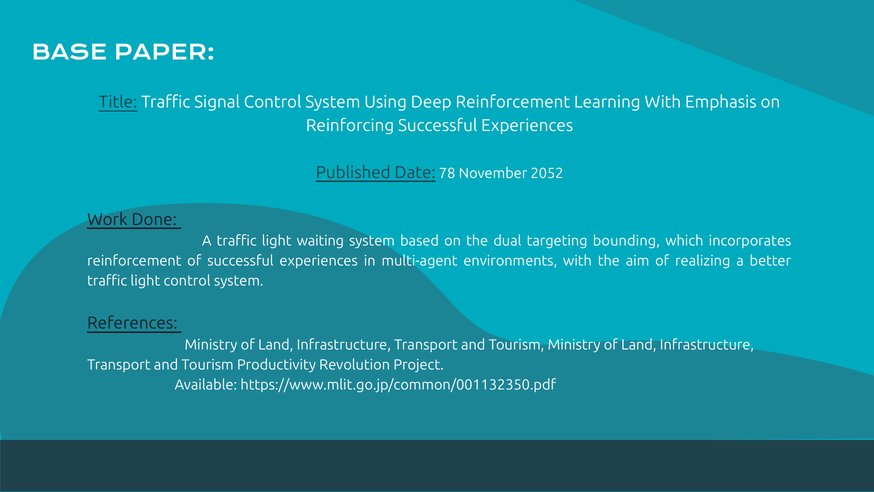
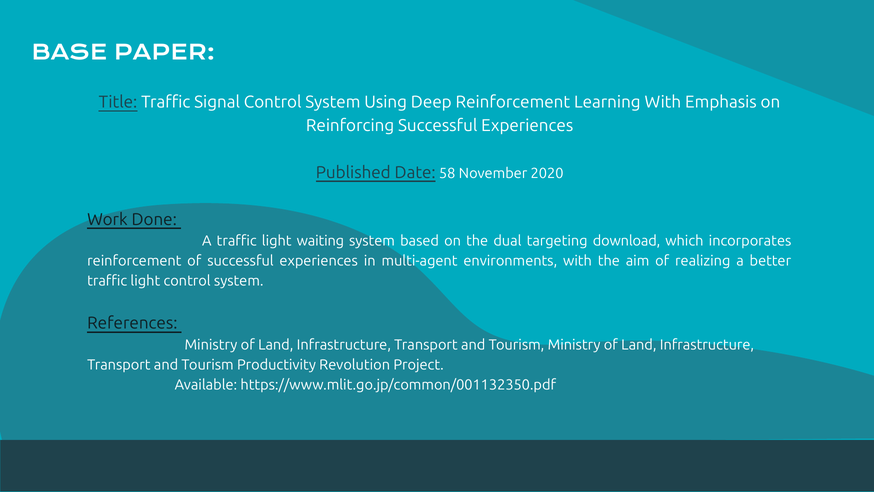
78: 78 -> 58
2052: 2052 -> 2020
bounding: bounding -> download
